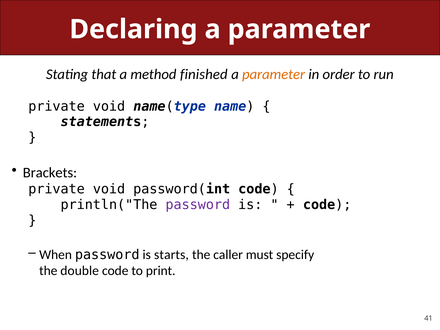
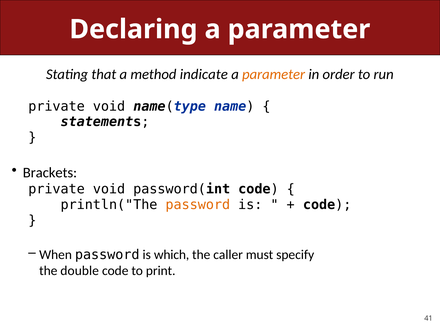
finished: finished -> indicate
password at (198, 205) colour: purple -> orange
starts: starts -> which
